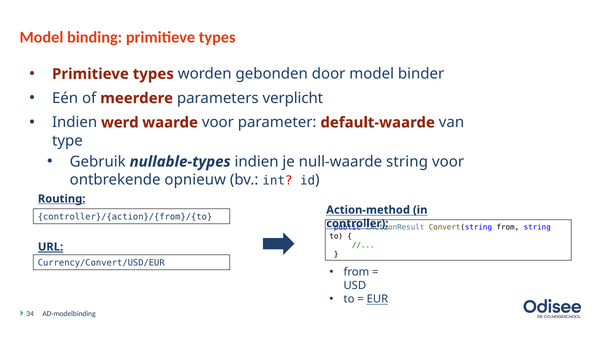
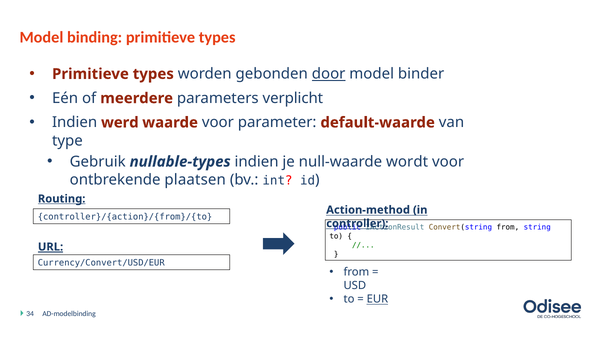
door underline: none -> present
null-waarde string: string -> wordt
opnieuw: opnieuw -> plaatsen
